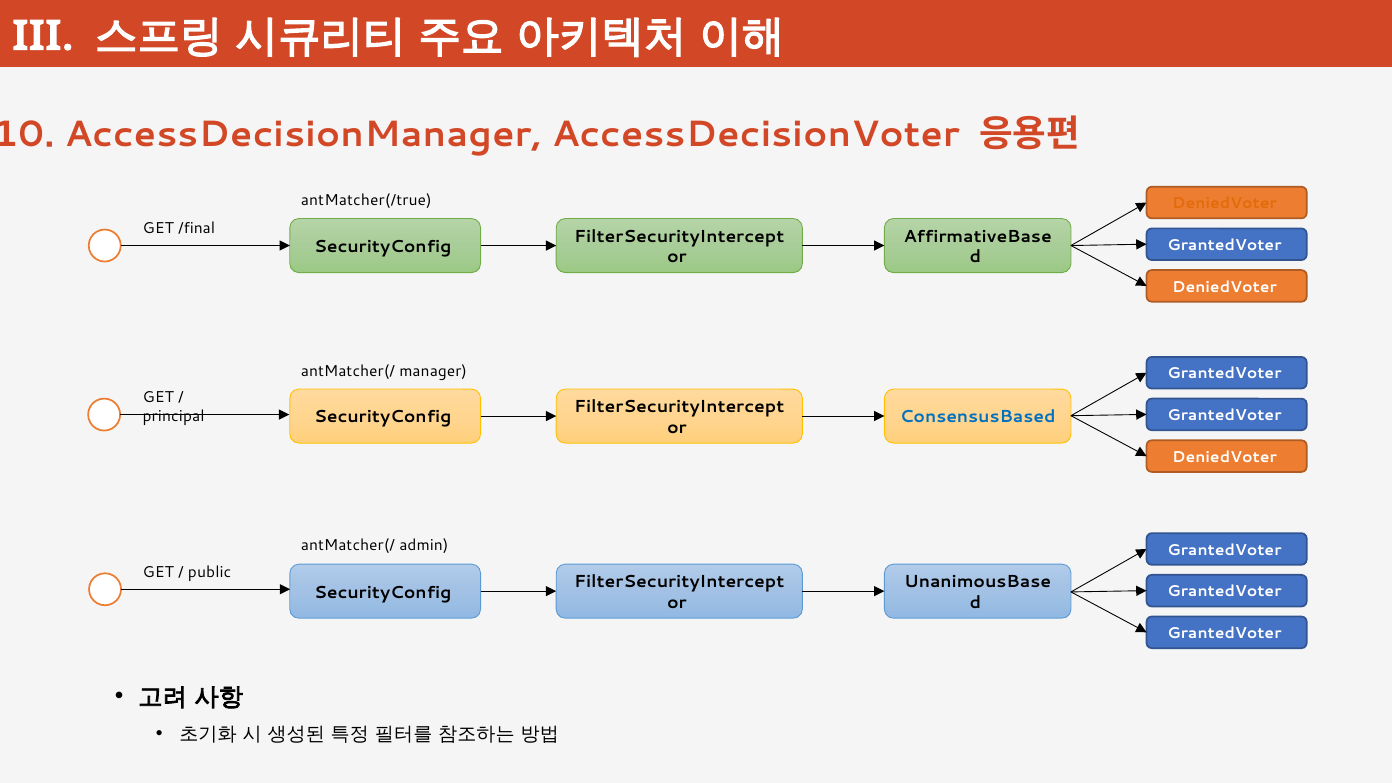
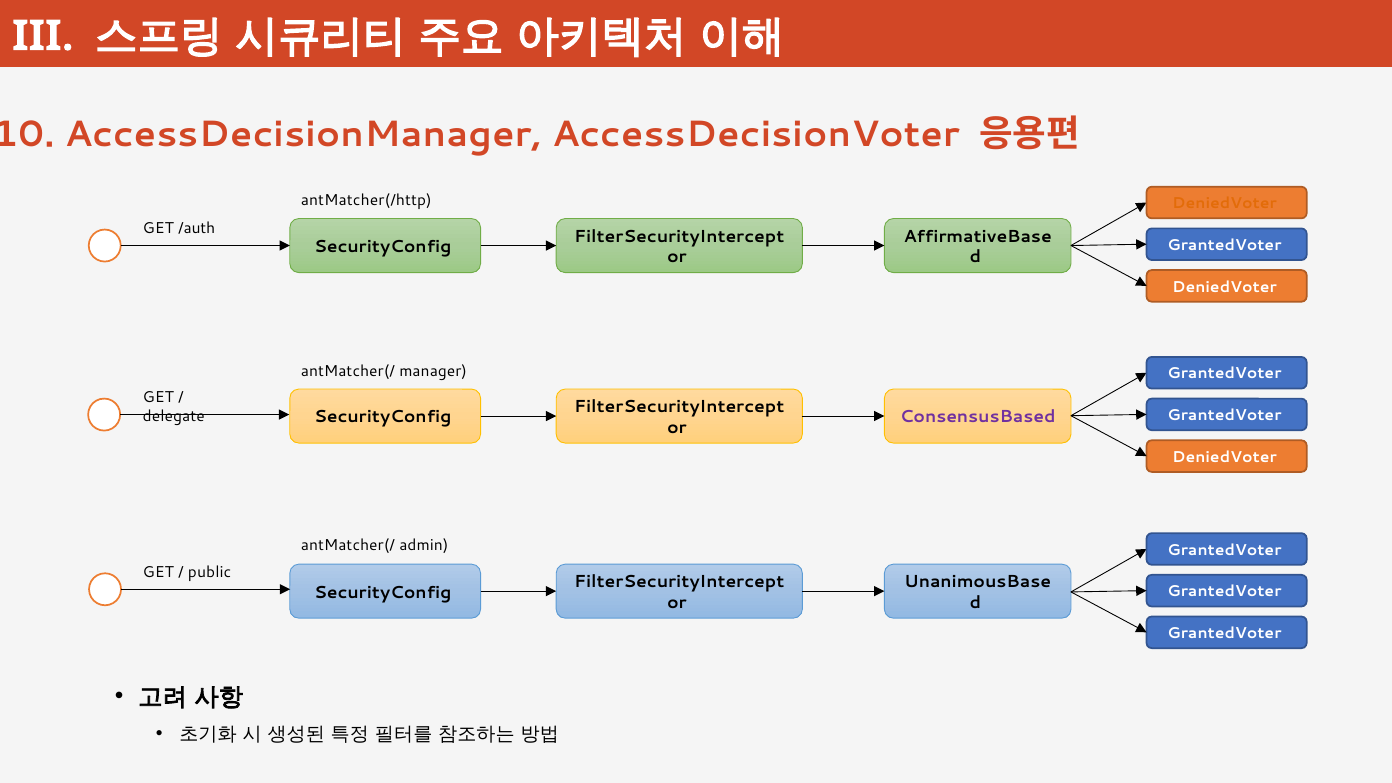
antMatcher(/true: antMatcher(/true -> antMatcher(/http
/final: /final -> /auth
principal: principal -> delegate
ConsensusBased colour: blue -> purple
